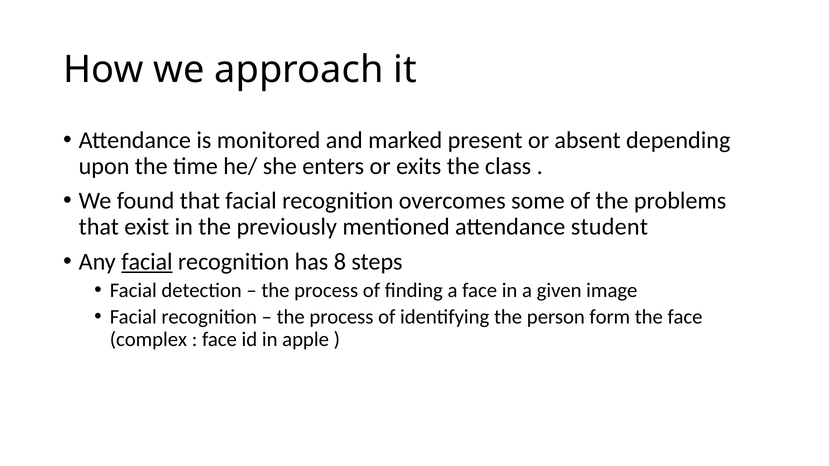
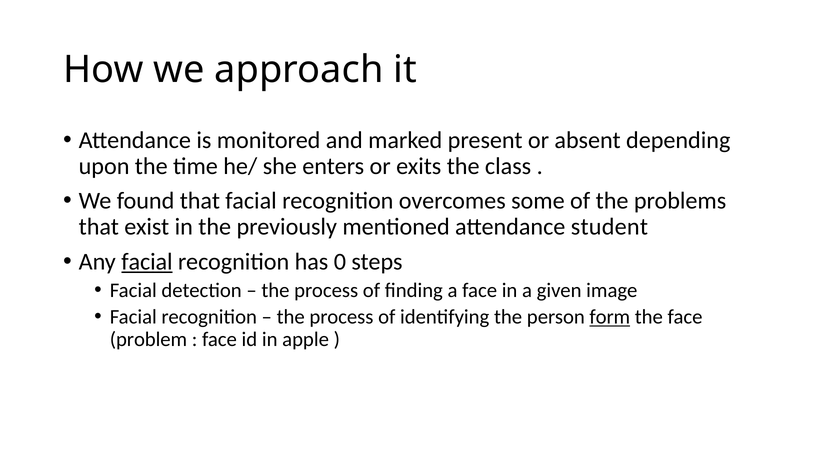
8: 8 -> 0
form underline: none -> present
complex: complex -> problem
